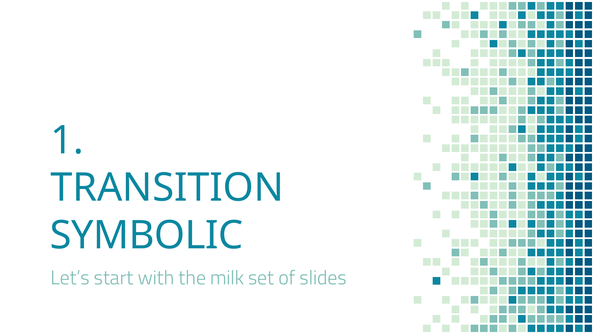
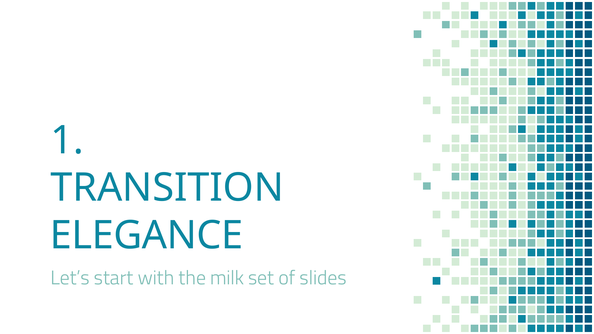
SYMBOLIC: SYMBOLIC -> ELEGANCE
